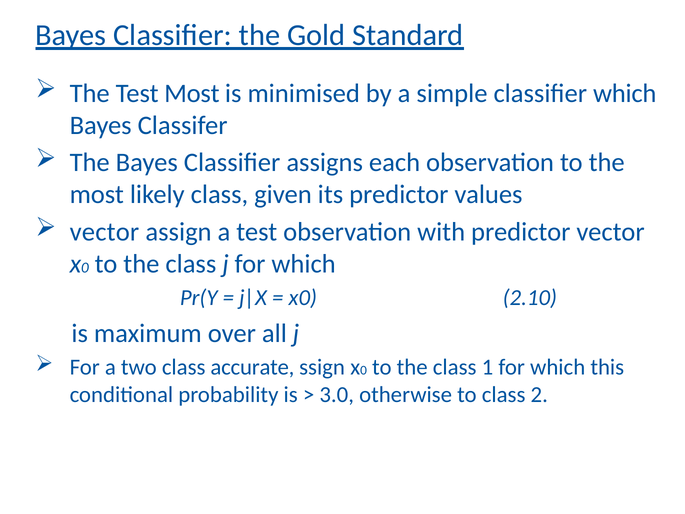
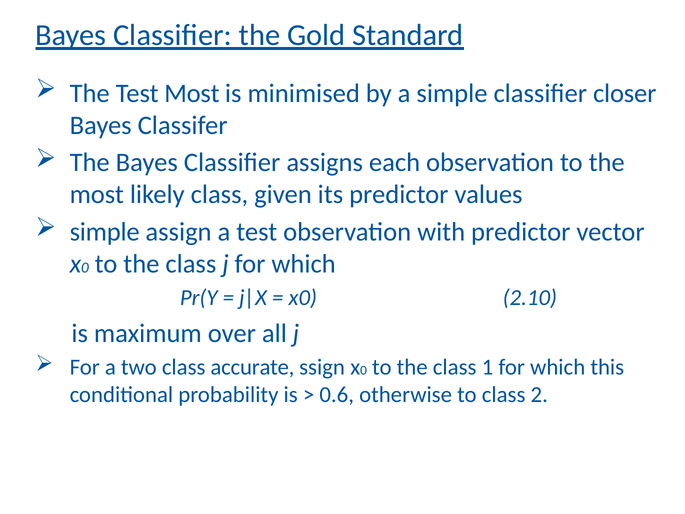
classifier which: which -> closer
vector at (104, 232): vector -> simple
3.0: 3.0 -> 0.6
